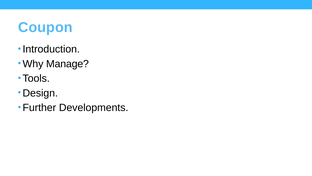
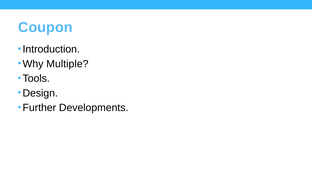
Manage: Manage -> Multiple
